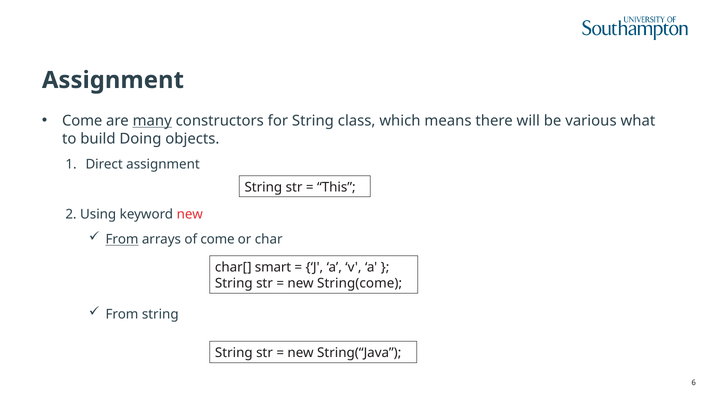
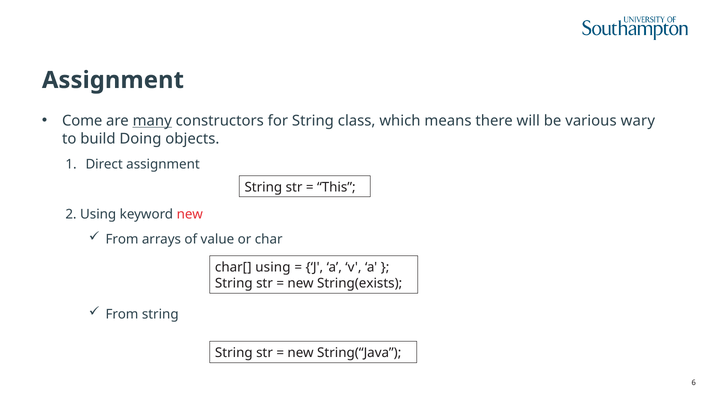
what: what -> wary
From at (122, 240) underline: present -> none
of come: come -> value
char[ smart: smart -> using
String(come: String(come -> String(exists
